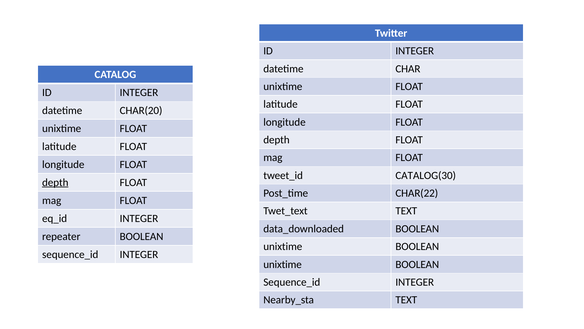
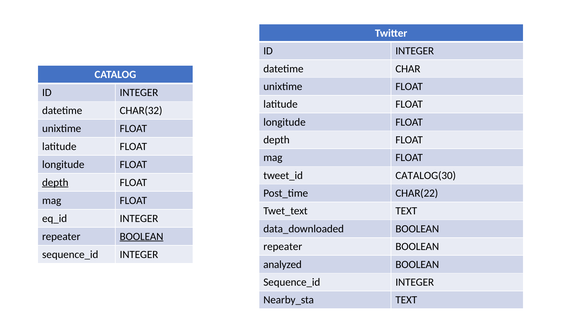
CHAR(20: CHAR(20 -> CHAR(32
BOOLEAN at (142, 236) underline: none -> present
unixtime at (283, 246): unixtime -> repeater
unixtime at (283, 264): unixtime -> analyzed
